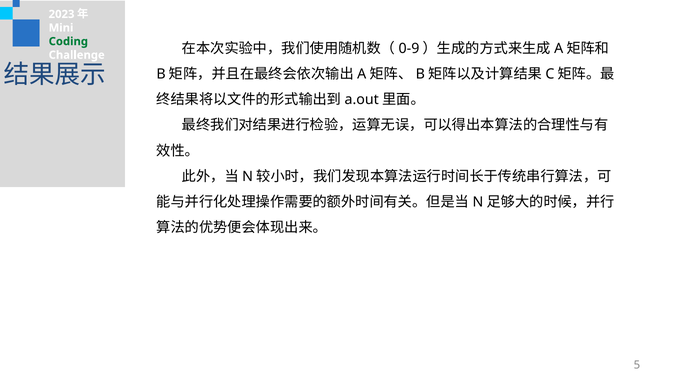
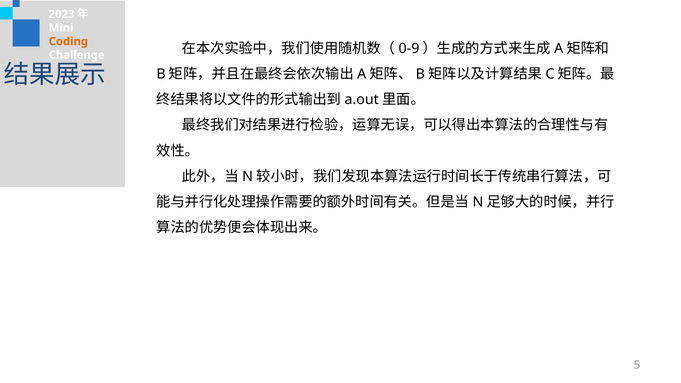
Coding colour: green -> orange
